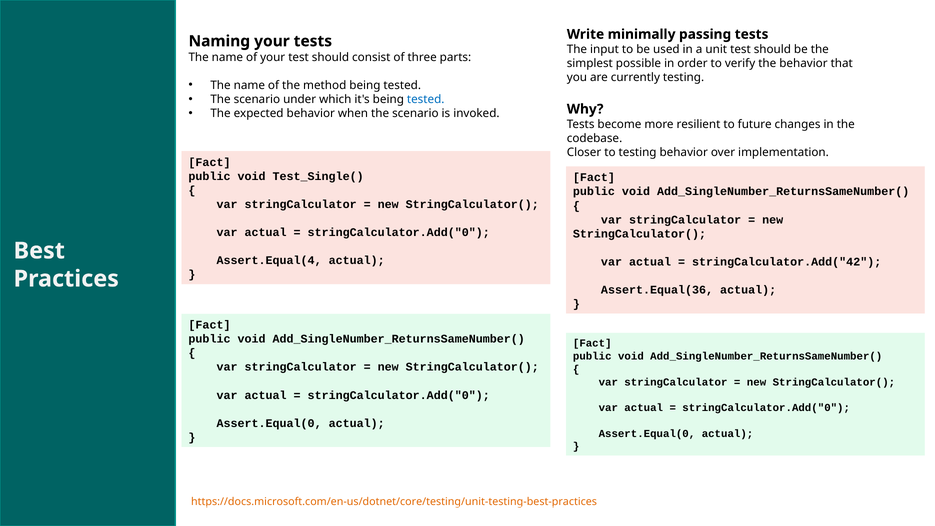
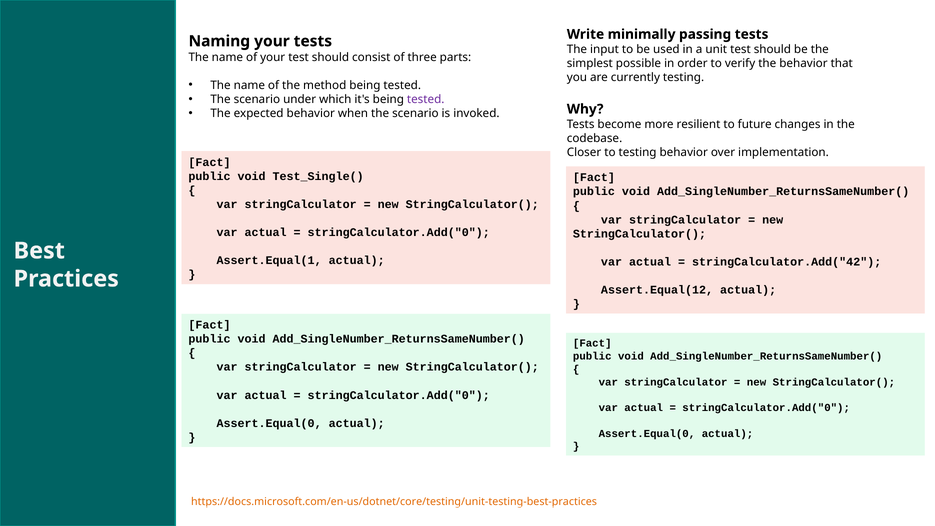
tested at (426, 99) colour: blue -> purple
Assert.Equal(4: Assert.Equal(4 -> Assert.Equal(1
Assert.Equal(36: Assert.Equal(36 -> Assert.Equal(12
